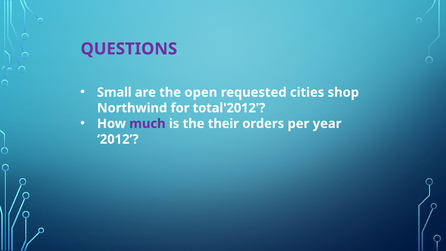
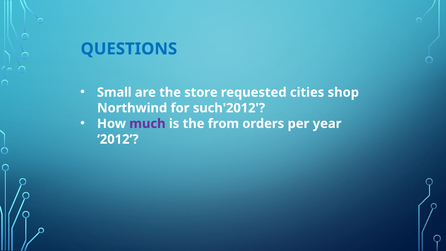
QUESTIONS colour: purple -> blue
open: open -> store
total'2012: total'2012 -> such'2012
their: their -> from
